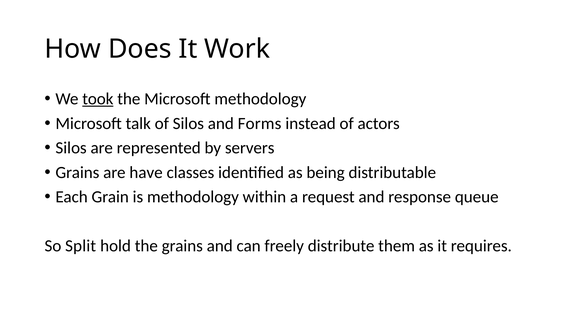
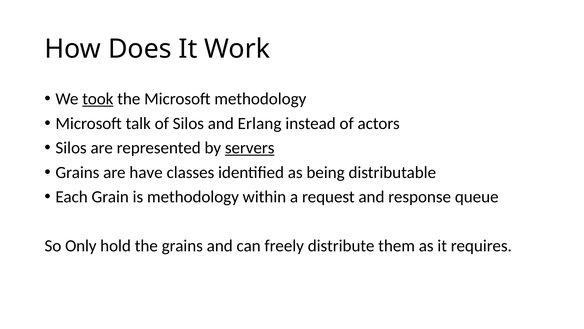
Forms: Forms -> Erlang
servers underline: none -> present
Split: Split -> Only
